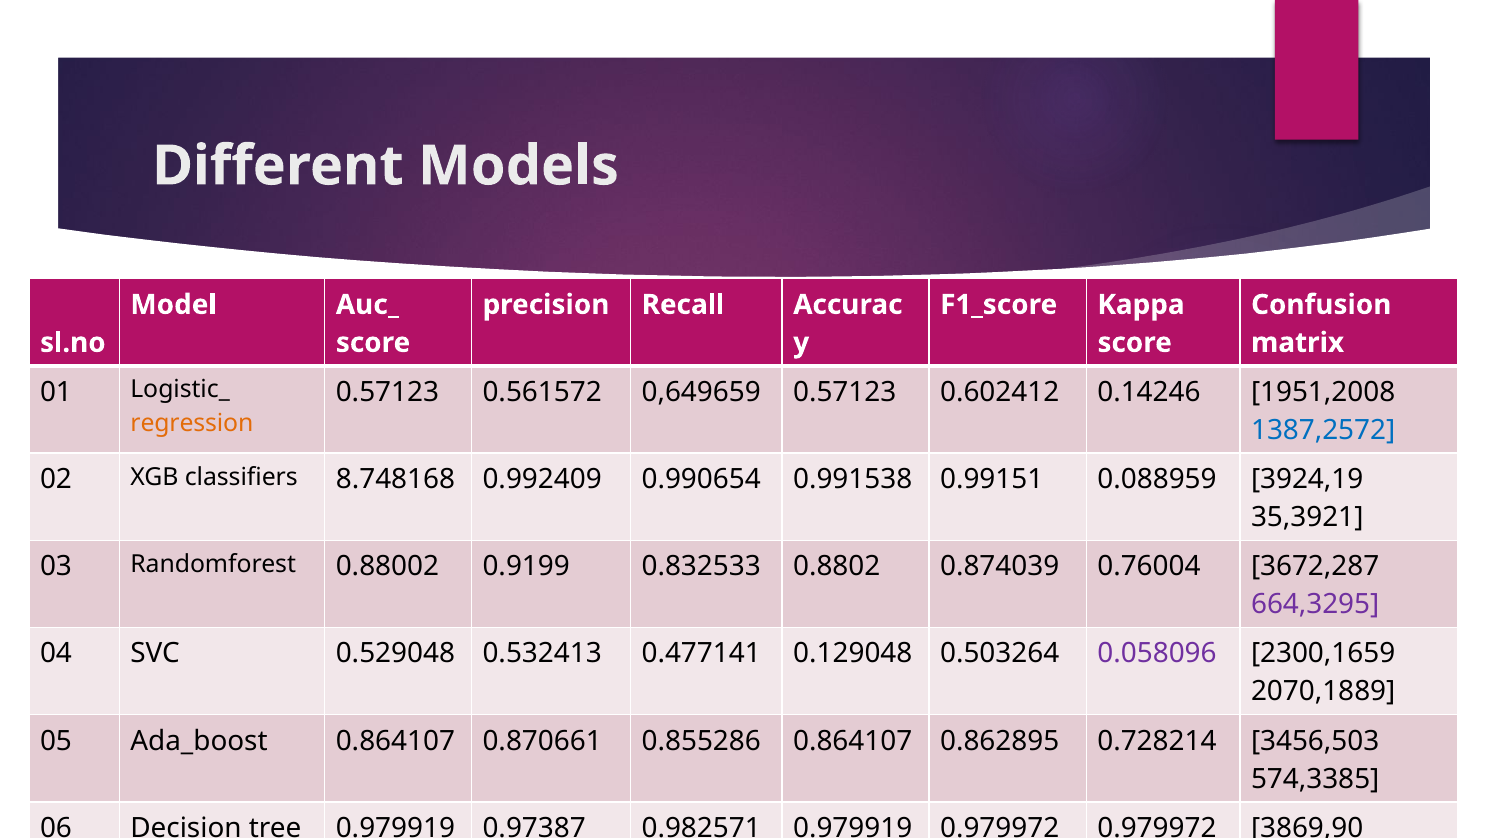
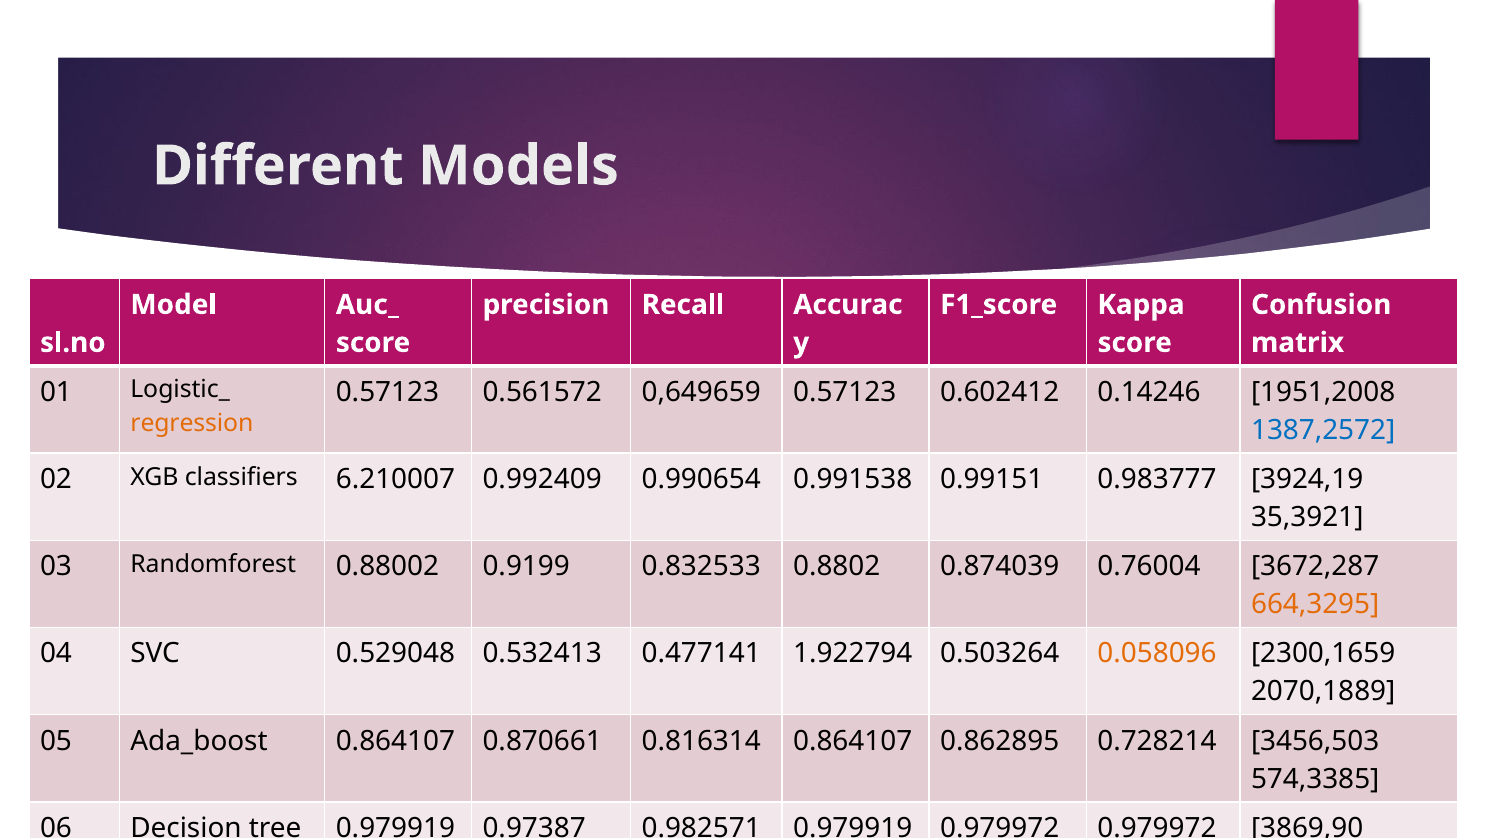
8.748168: 8.748168 -> 6.210007
0.088959: 0.088959 -> 0.983777
664,3295 colour: purple -> orange
0.129048: 0.129048 -> 1.922794
0.058096 colour: purple -> orange
0.855286: 0.855286 -> 0.816314
